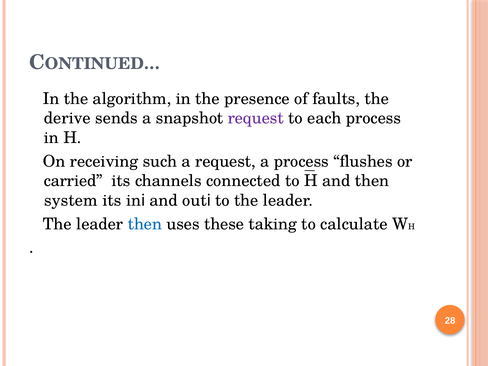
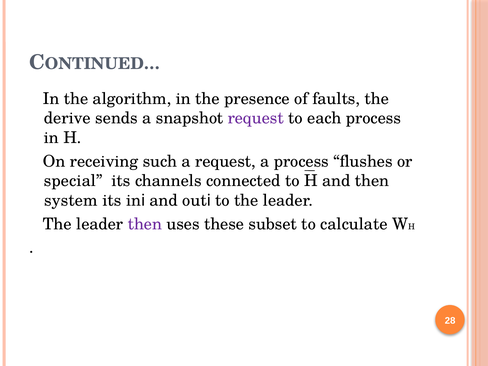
carried: carried -> special
then at (145, 224) colour: blue -> purple
taking: taking -> subset
